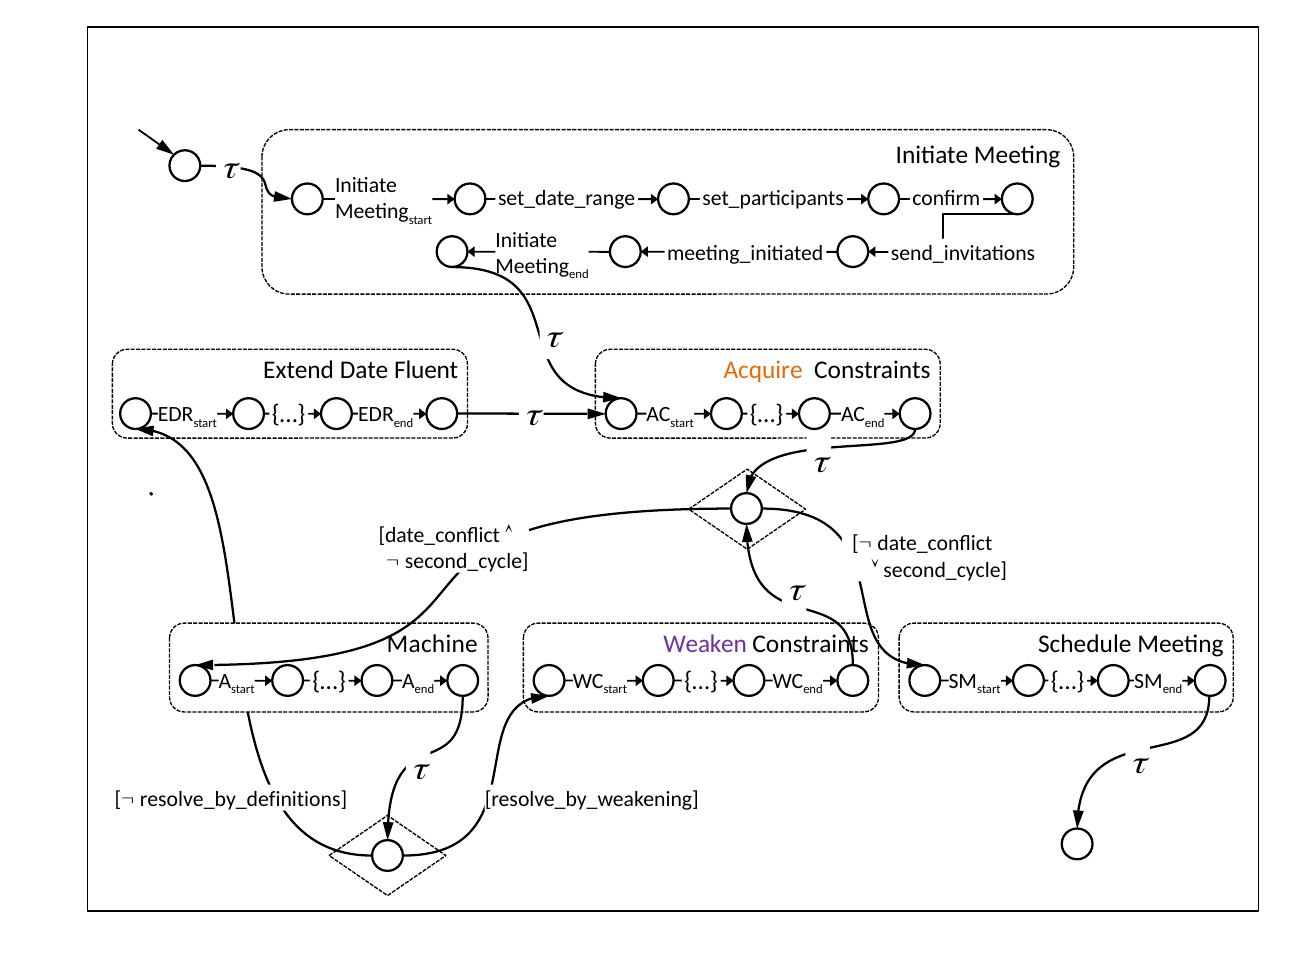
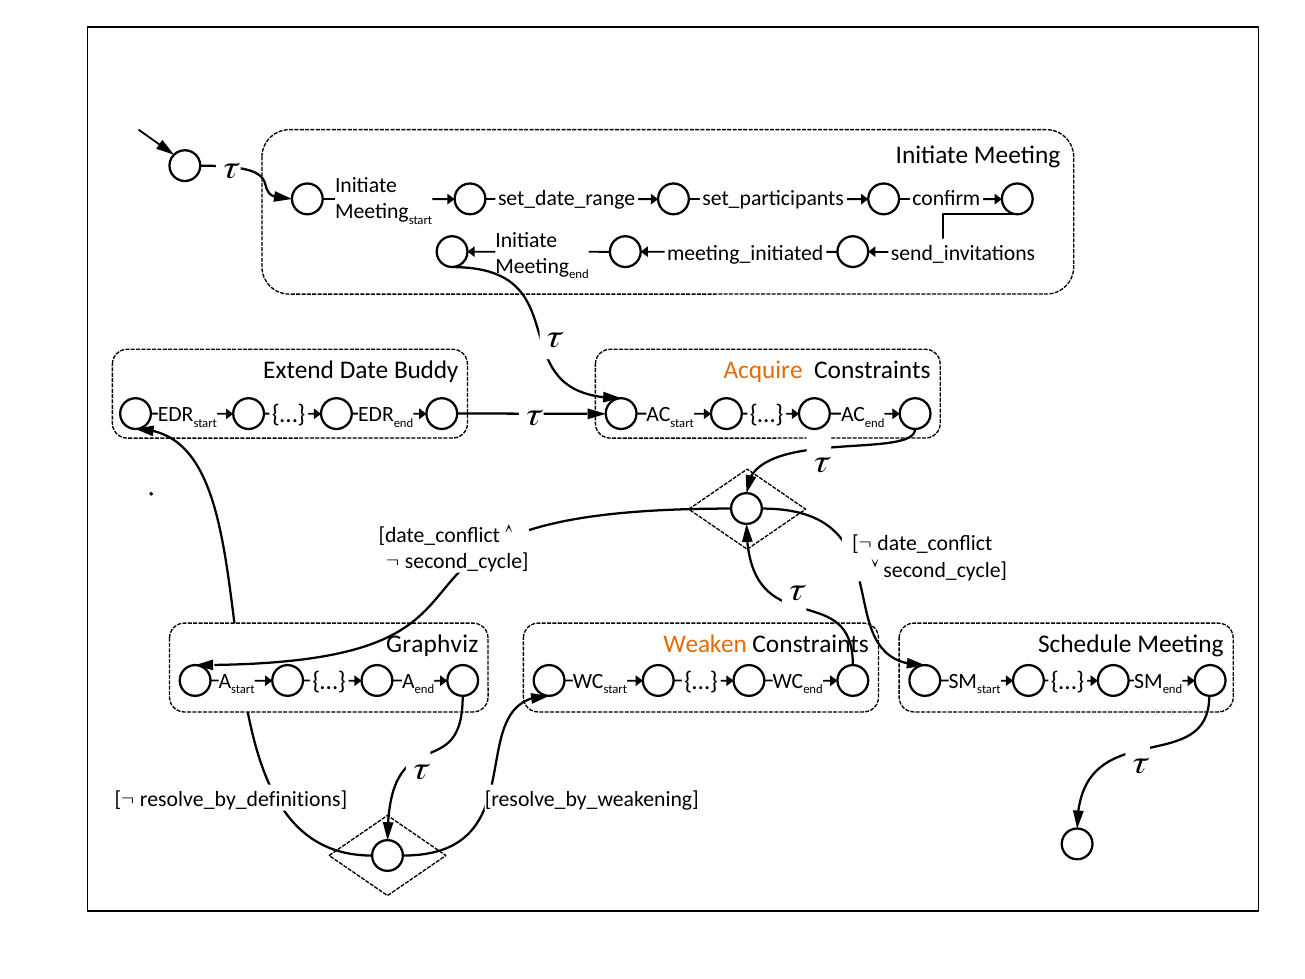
Fluent: Fluent -> Buddy
Machine: Machine -> Graphviz
Weaken colour: purple -> orange
